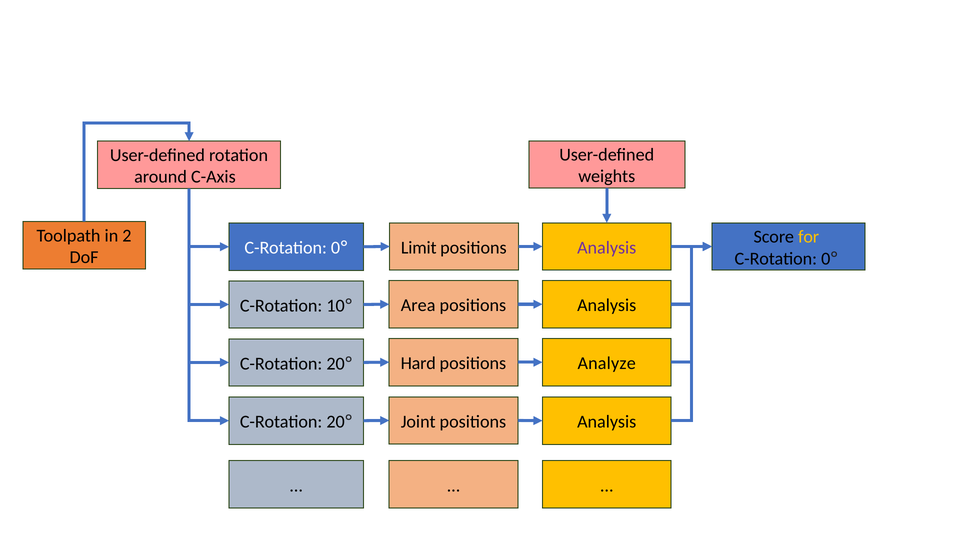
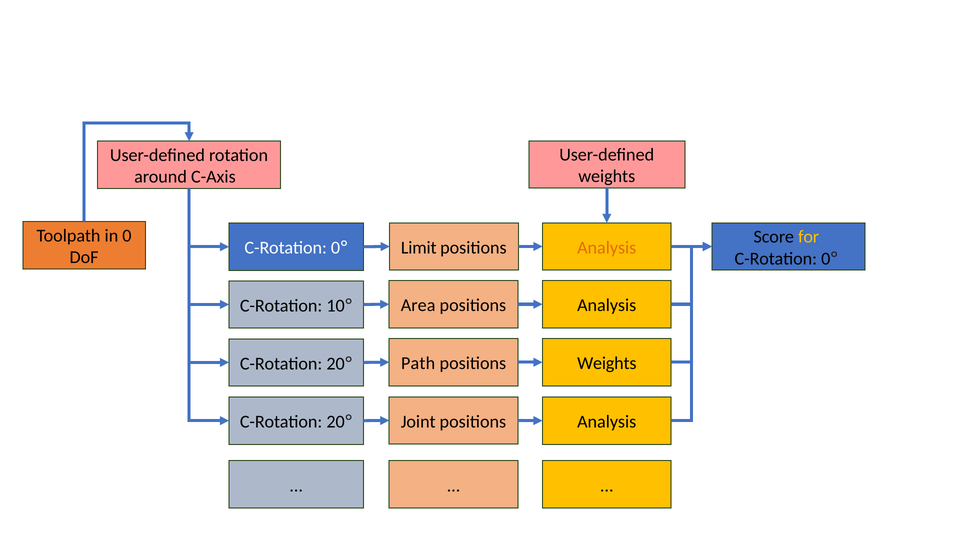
in 2: 2 -> 0
Analysis at (607, 248) colour: purple -> orange
Hard: Hard -> Path
Analyze at (607, 364): Analyze -> Weights
